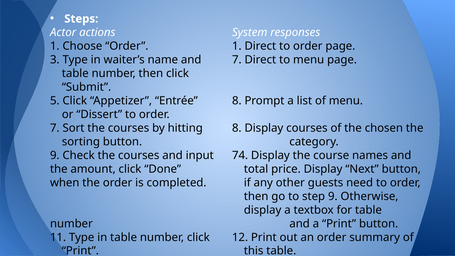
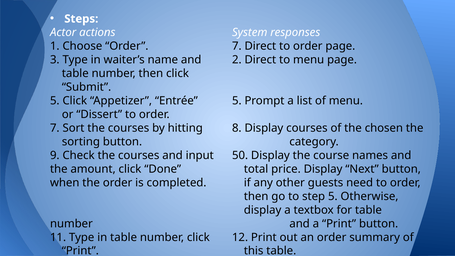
Choose Order 1: 1 -> 7
and 7: 7 -> 2
Entrée 8: 8 -> 5
74: 74 -> 50
step 9: 9 -> 5
